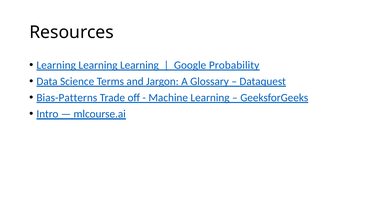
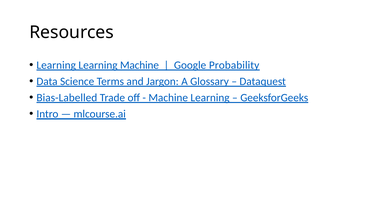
Learning at (139, 65): Learning -> Machine
Bias-Patterns: Bias-Patterns -> Bias-Labelled
